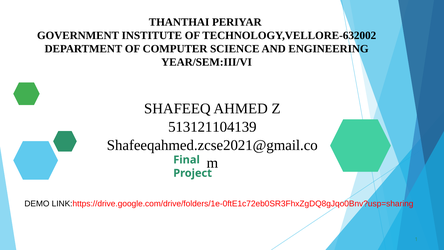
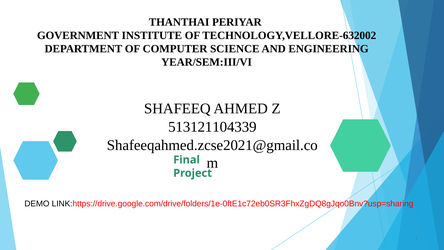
513121104139: 513121104139 -> 513121104339
